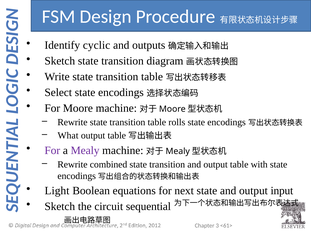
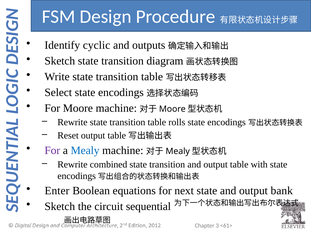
What: What -> Reset
Mealy at (85, 150) colour: purple -> blue
Light: Light -> Enter
input: input -> bank
